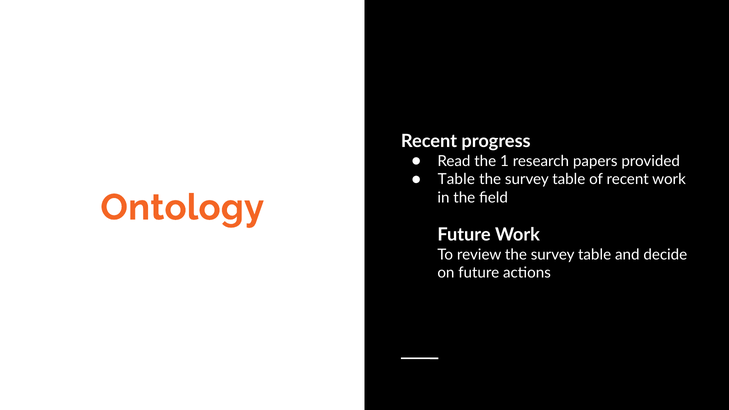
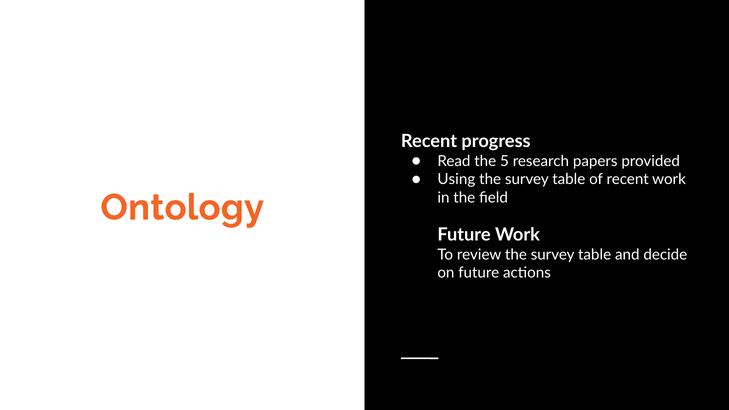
1: 1 -> 5
Table at (456, 179): Table -> Using
